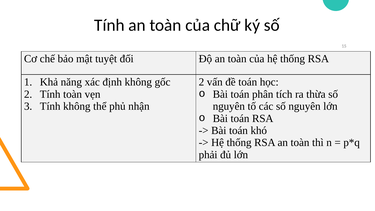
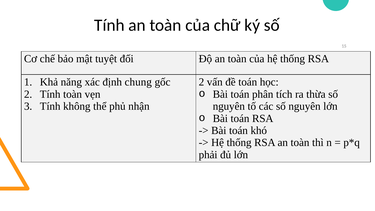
định không: không -> chung
